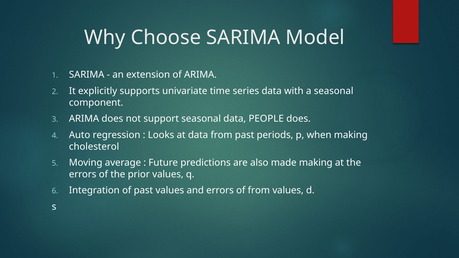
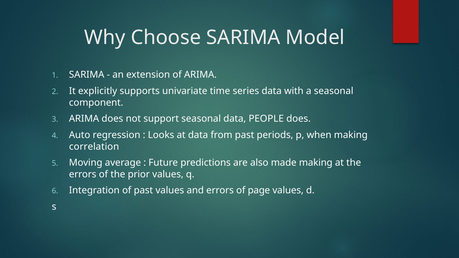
cholesterol: cholesterol -> correlation
of from: from -> page
